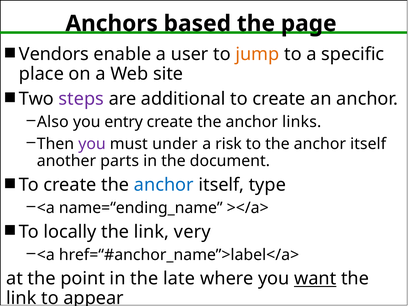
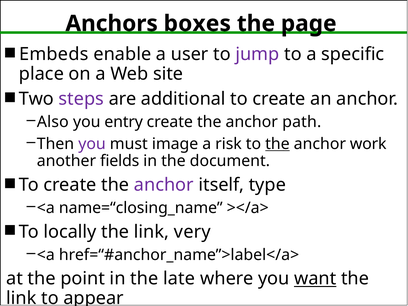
based: based -> boxes
Vendors: Vendors -> Embeds
jump colour: orange -> purple
links: links -> path
under: under -> image
the at (277, 144) underline: none -> present
itself at (368, 144): itself -> work
parts: parts -> fields
anchor at (164, 185) colour: blue -> purple
name=“ending_name: name=“ending_name -> name=“closing_name
